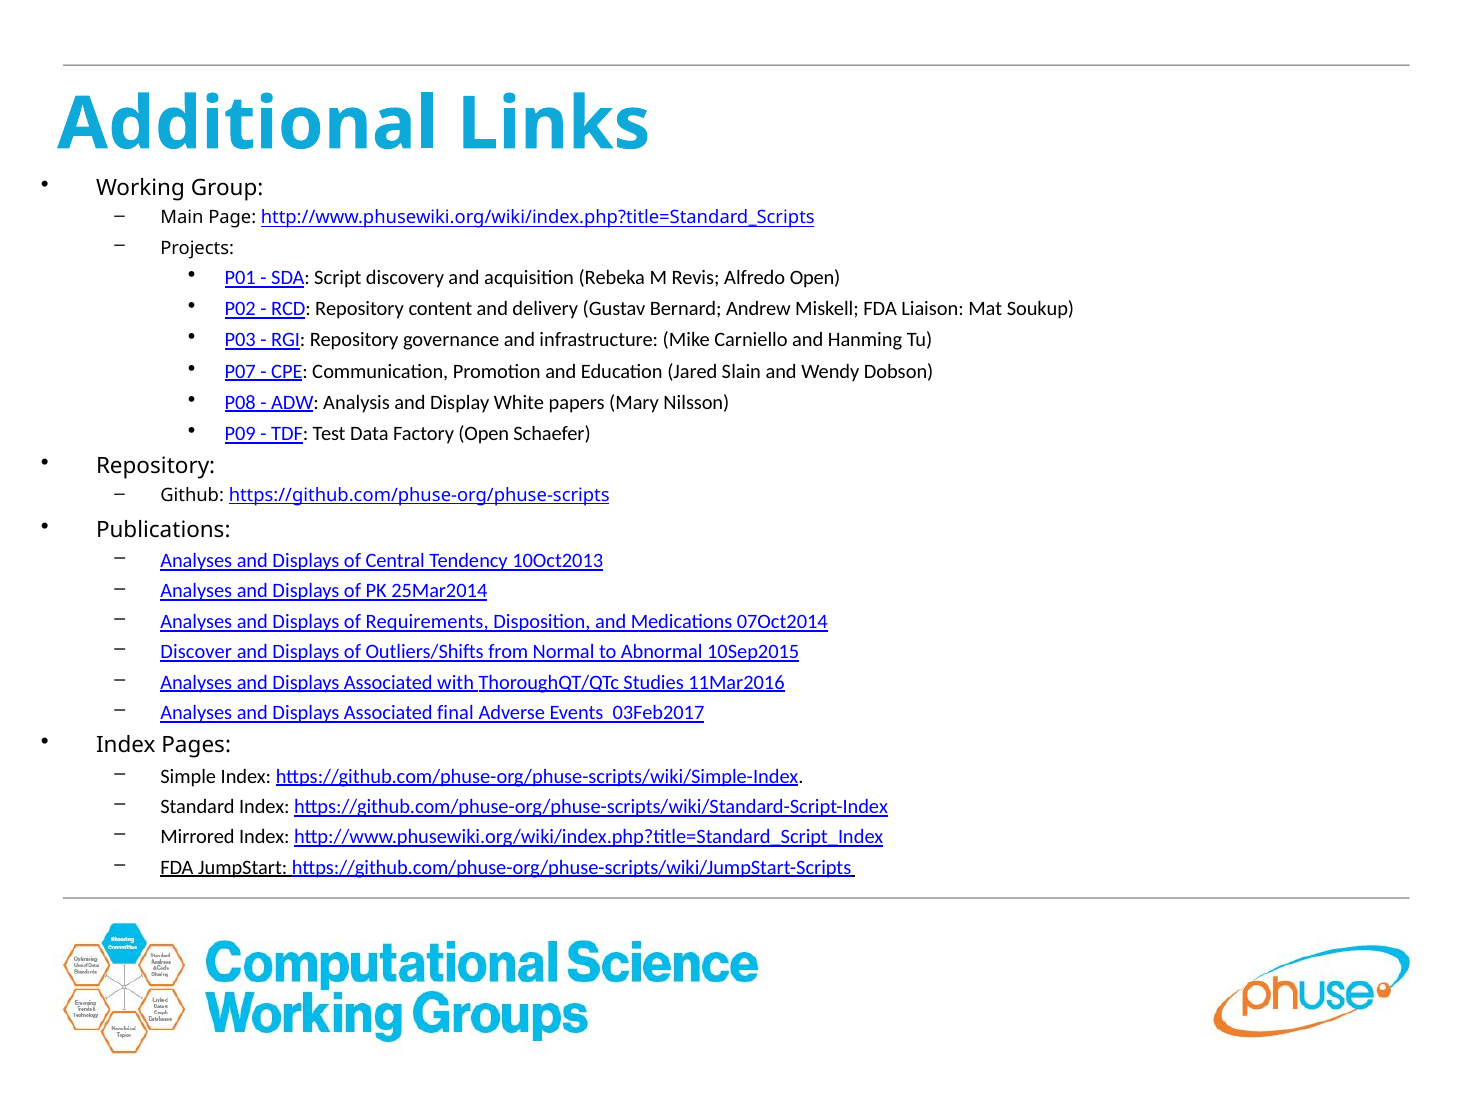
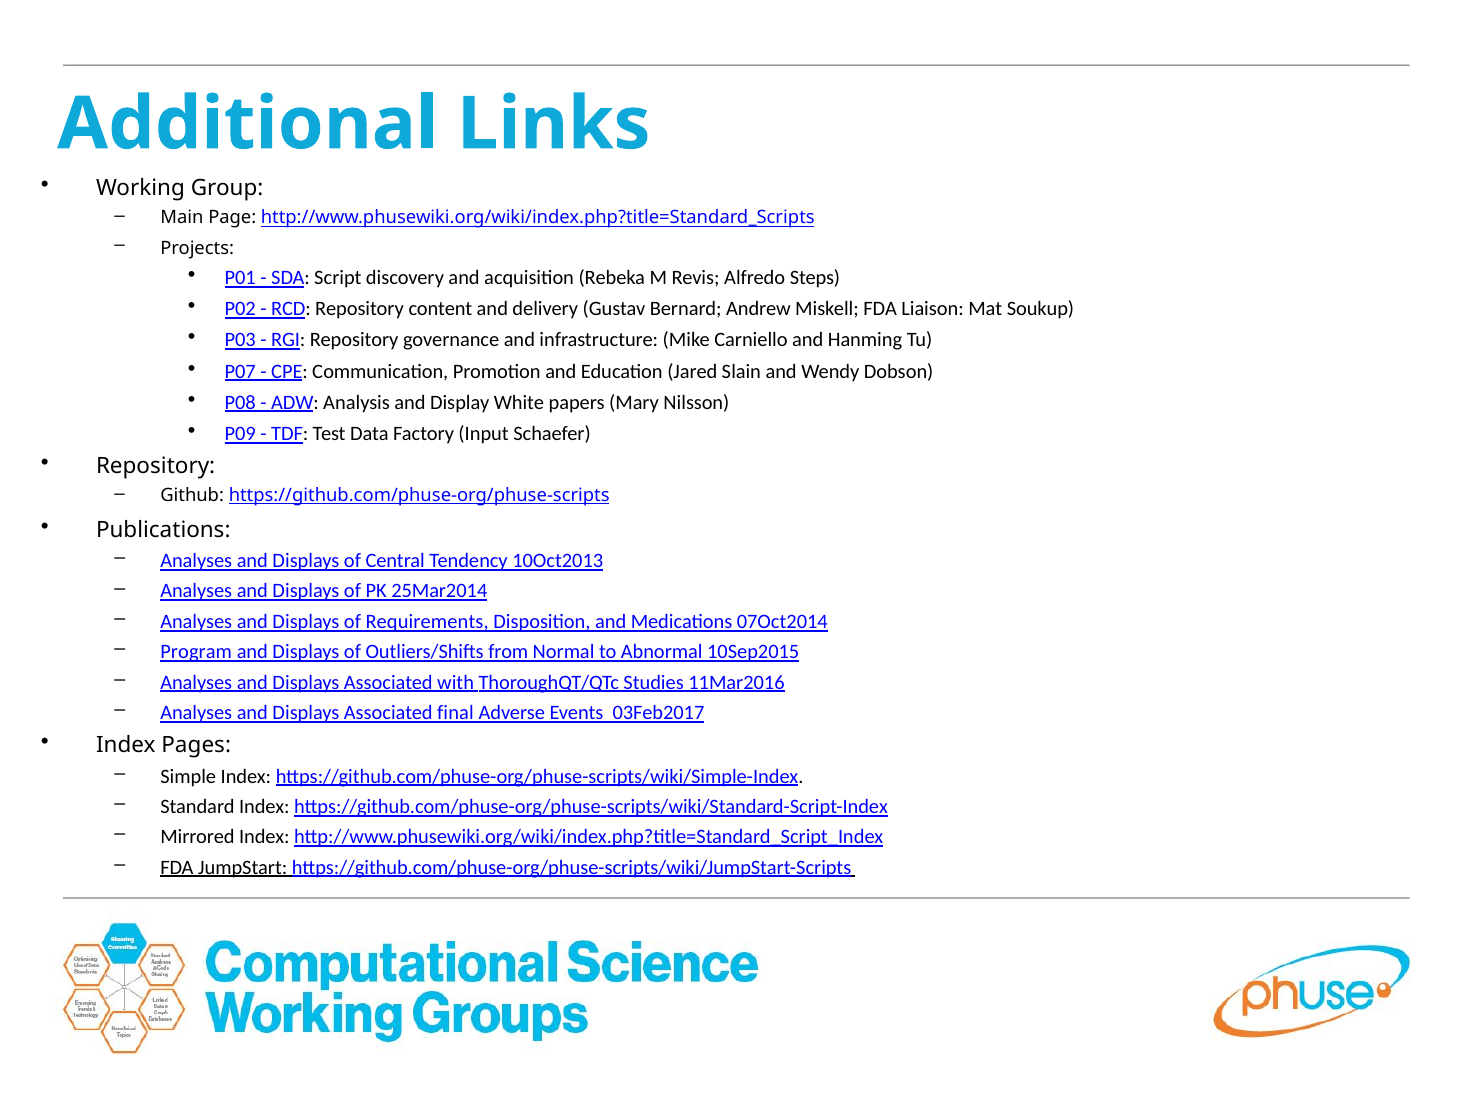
Alfredo Open: Open -> Steps
Factory Open: Open -> Input
Discover: Discover -> Program
